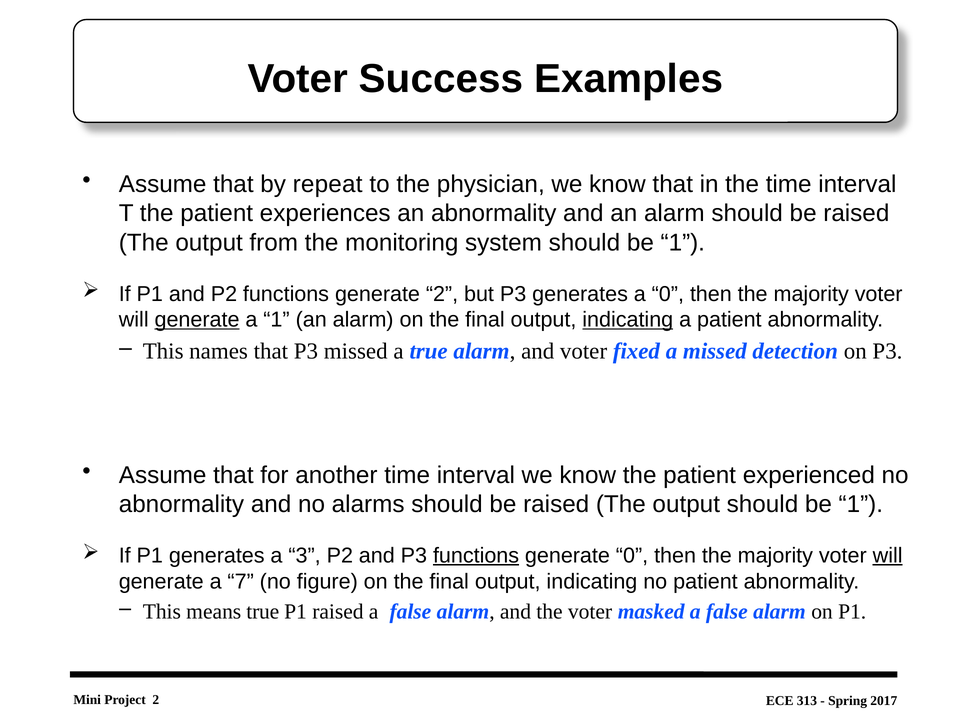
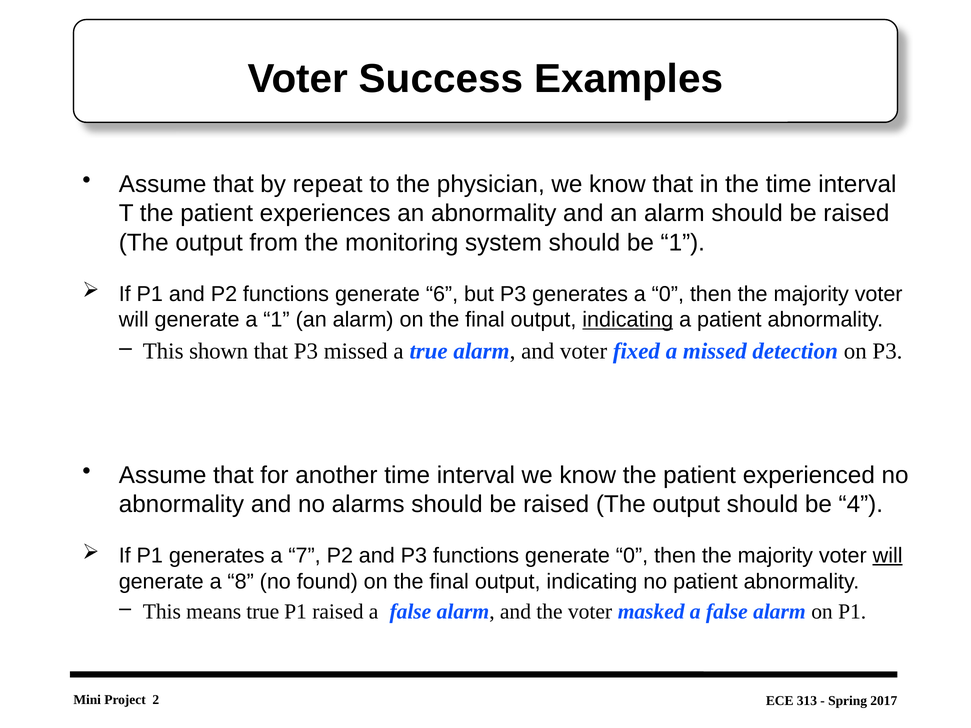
generate 2: 2 -> 6
generate at (197, 320) underline: present -> none
names: names -> shown
output should be 1: 1 -> 4
3: 3 -> 7
functions at (476, 556) underline: present -> none
7: 7 -> 8
figure: figure -> found
